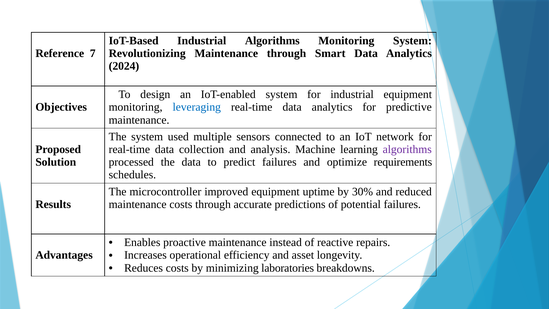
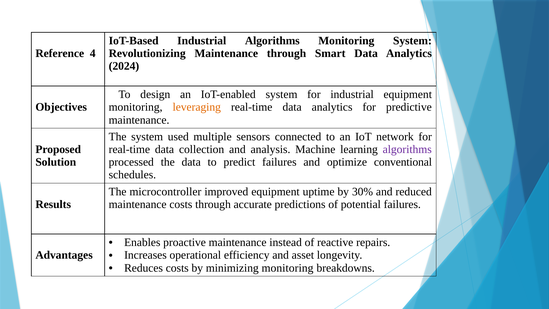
7: 7 -> 4
leveraging colour: blue -> orange
requirements: requirements -> conventional
minimizing laboratories: laboratories -> monitoring
